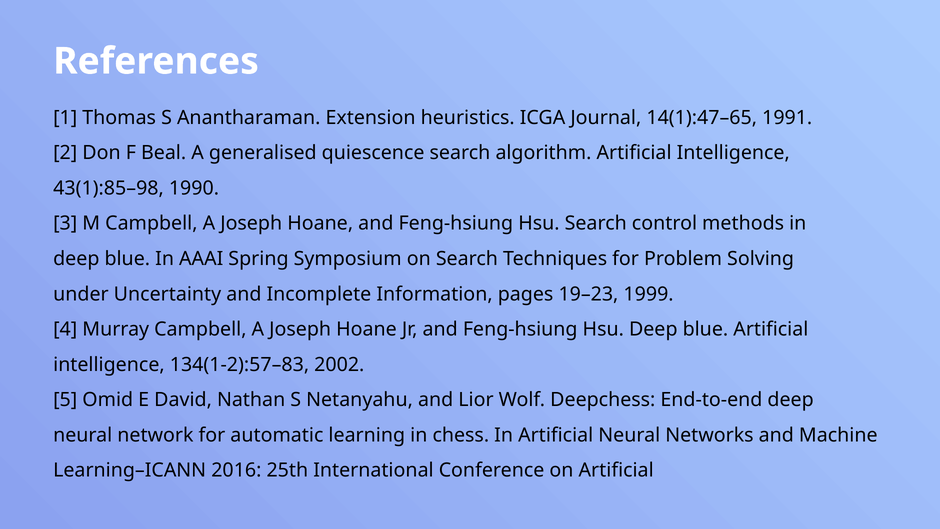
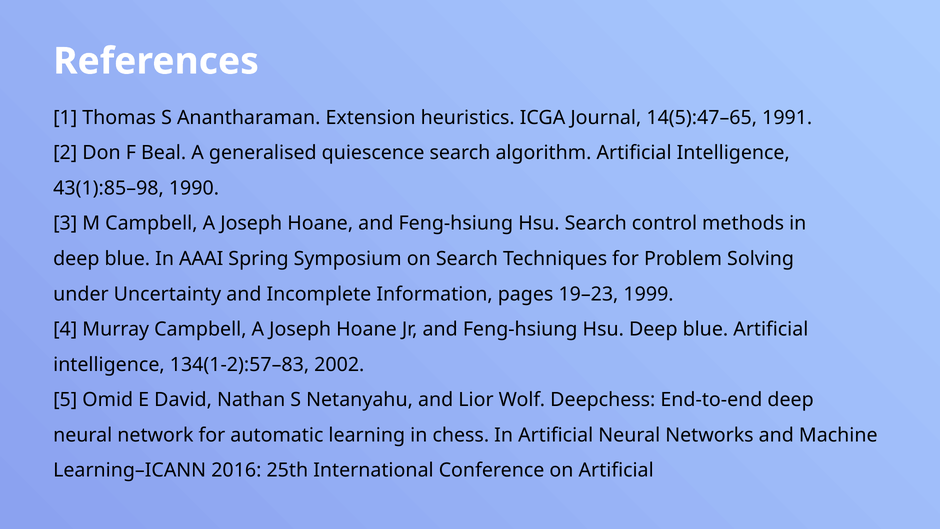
14(1):47–65: 14(1):47–65 -> 14(5):47–65
